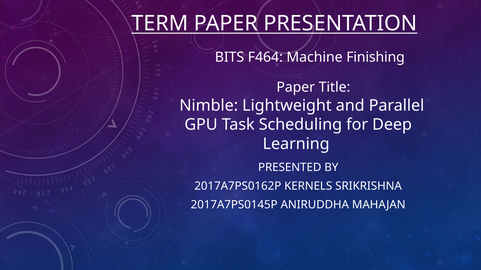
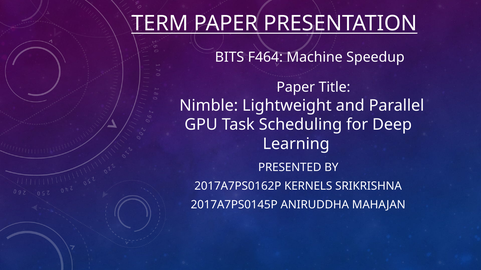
Finishing: Finishing -> Speedup
